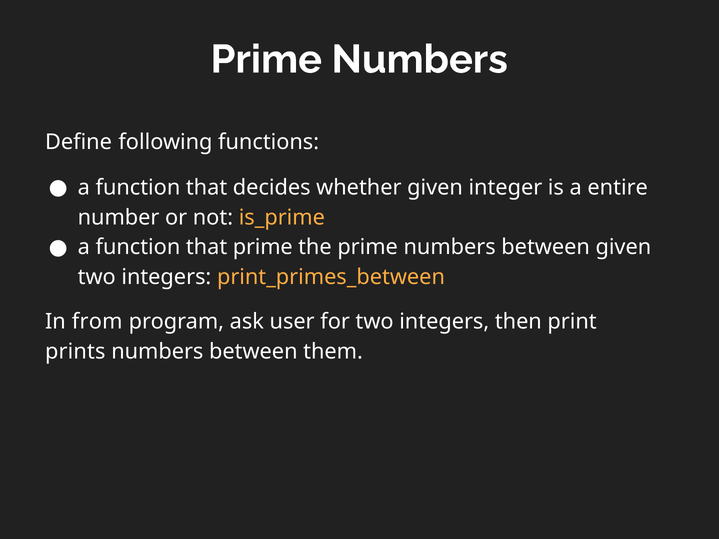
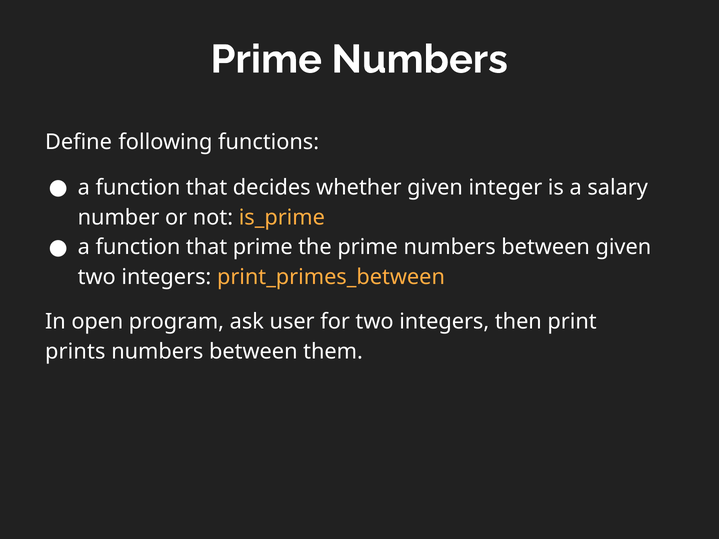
entire: entire -> salary
from: from -> open
